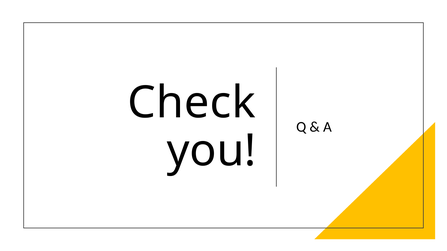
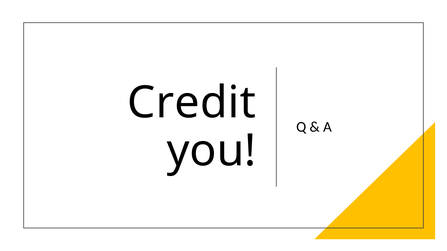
Check: Check -> Credit
